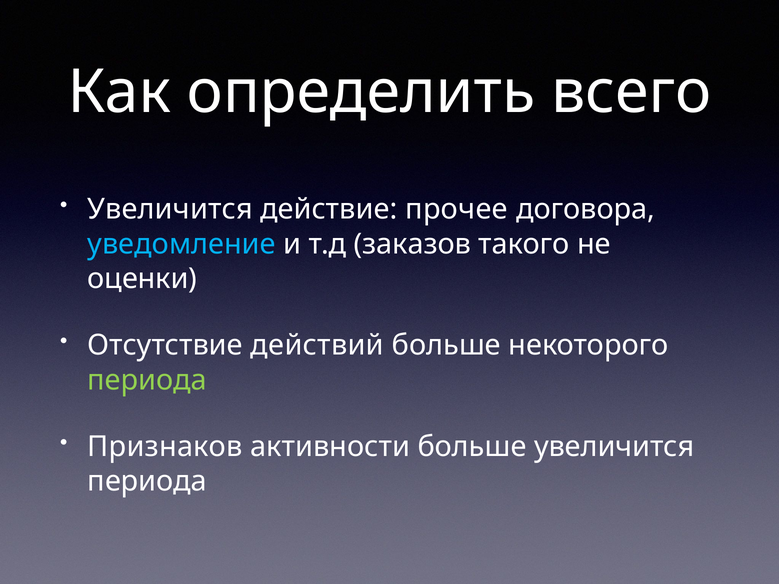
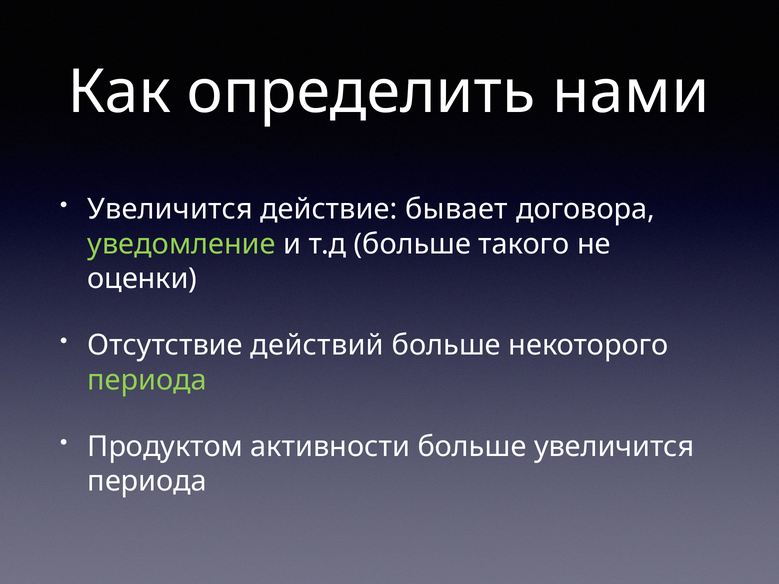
всего: всего -> нами
прочее: прочее -> бывает
уведомление colour: light blue -> light green
т.д заказов: заказов -> больше
Признаков: Признаков -> Продуктом
